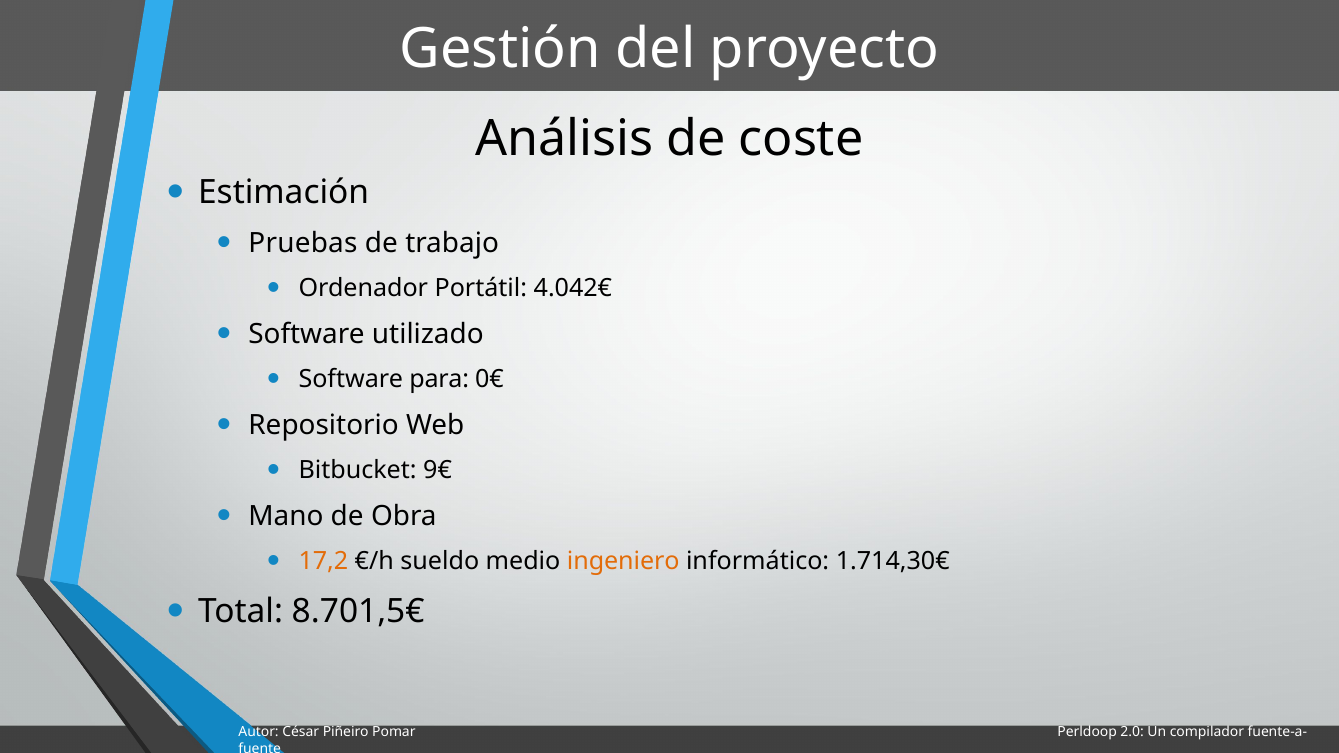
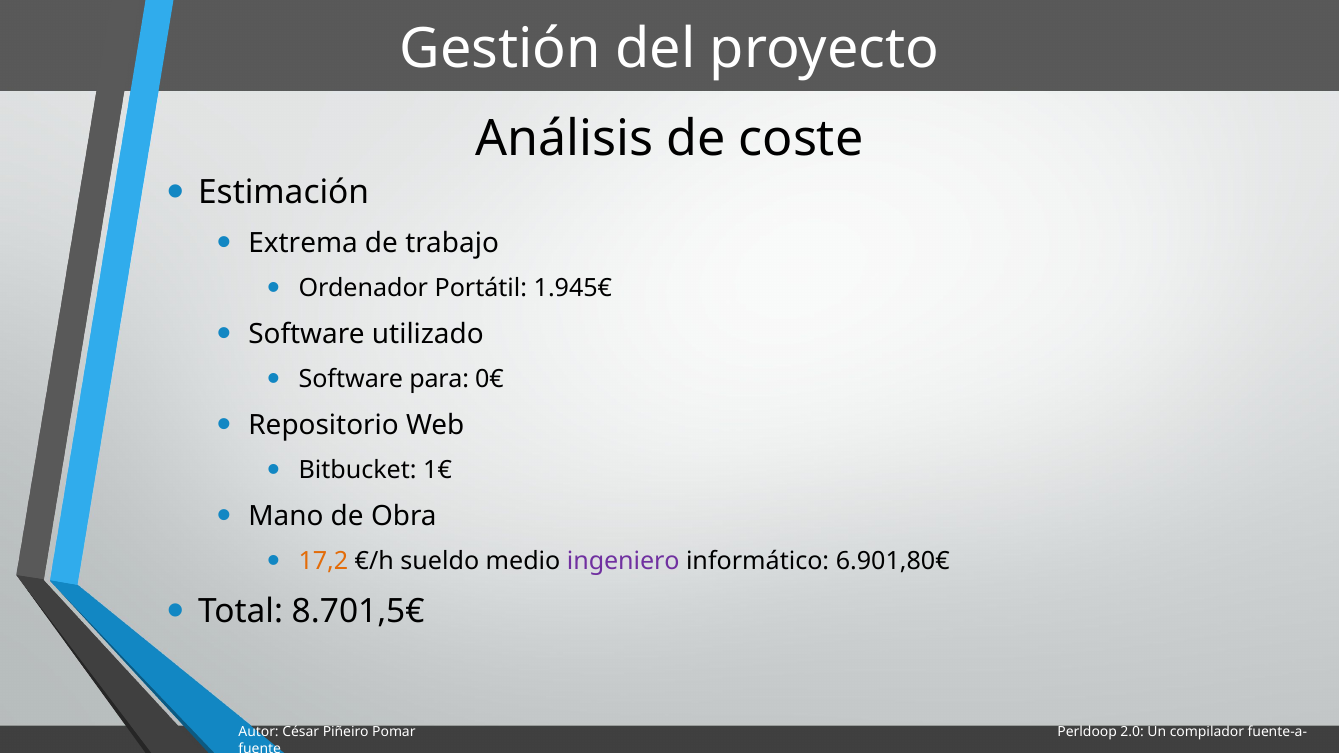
Pruebas: Pruebas -> Extrema
4.042€: 4.042€ -> 1.945€
9€: 9€ -> 1€
ingeniero colour: orange -> purple
1.714,30€: 1.714,30€ -> 6.901,80€
